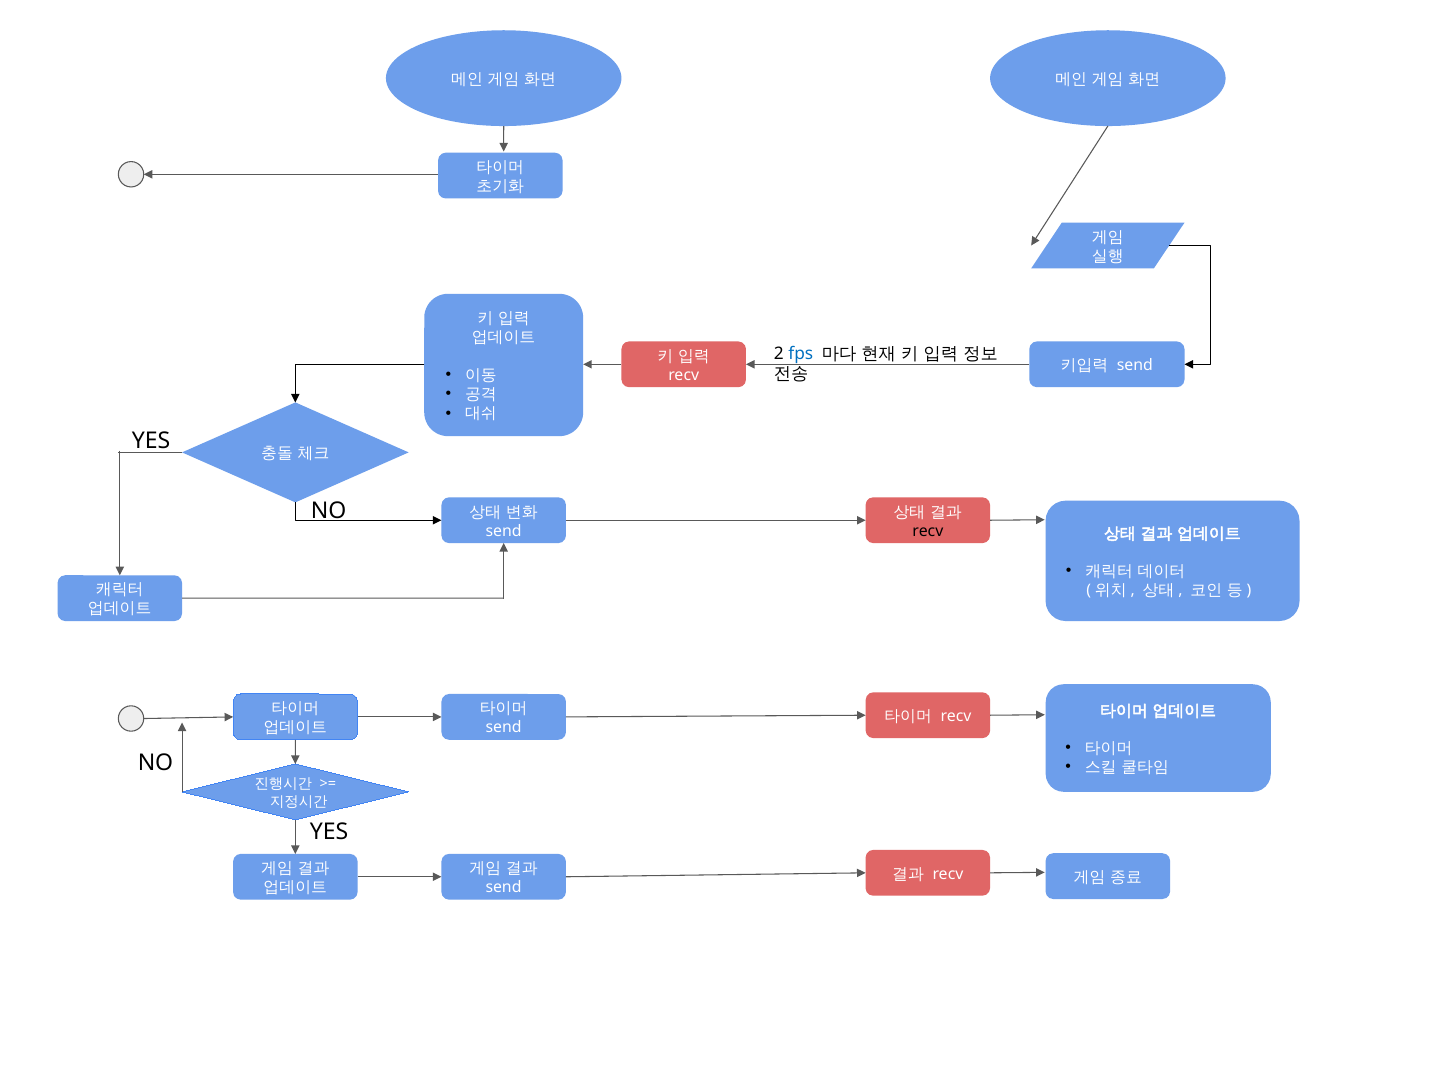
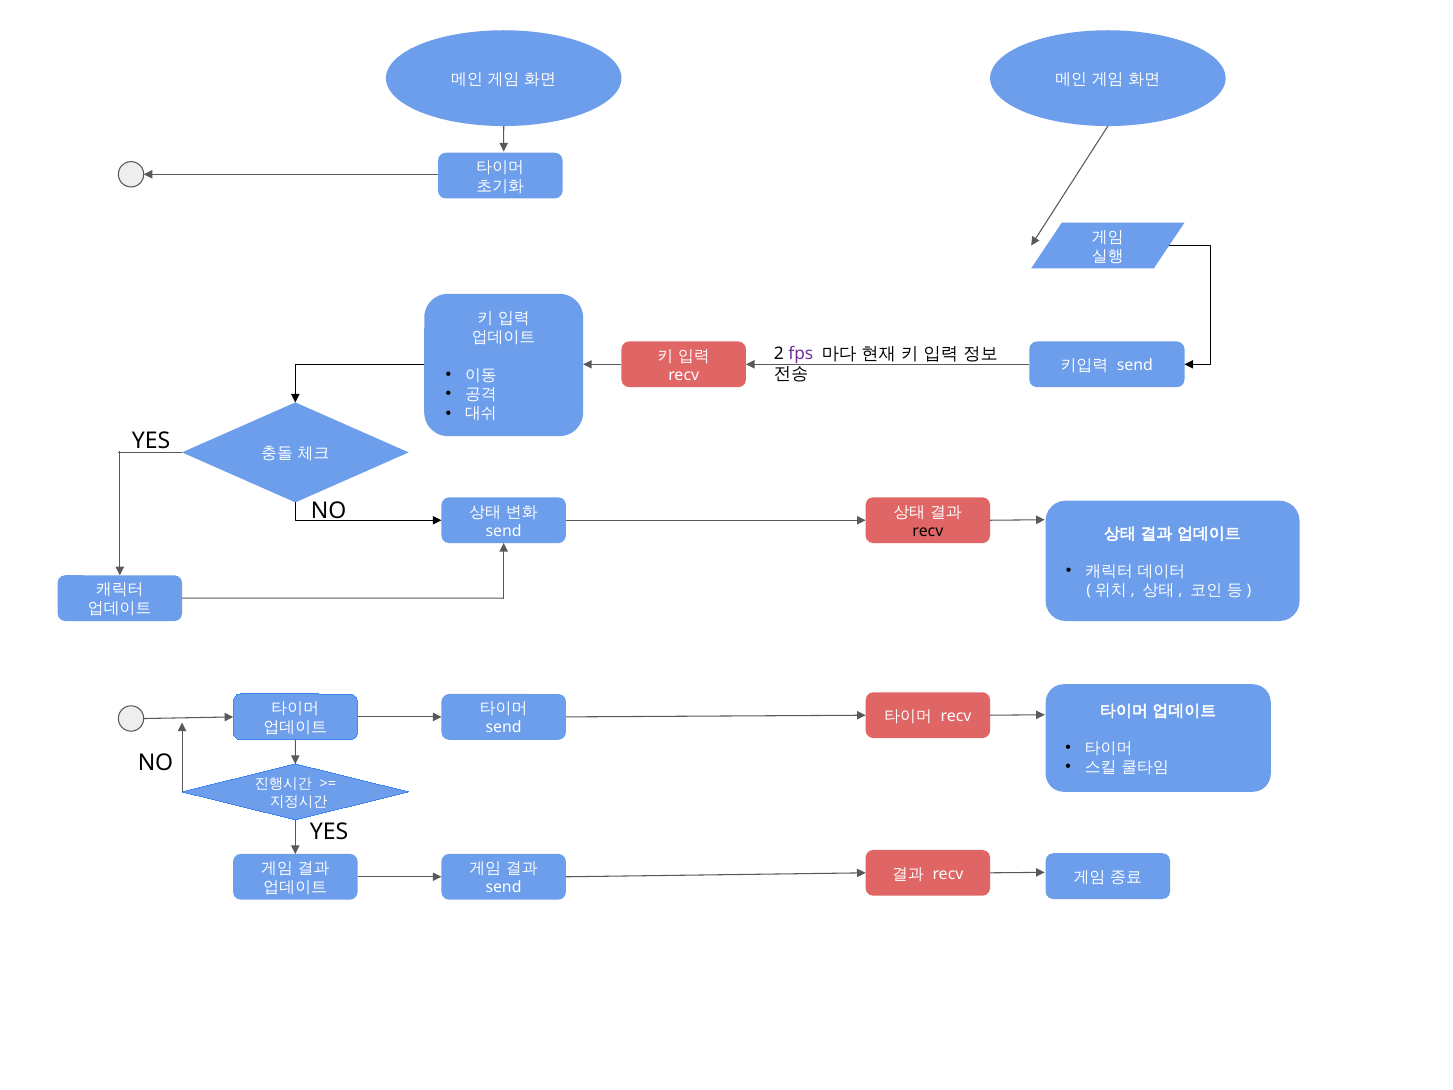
fps colour: blue -> purple
